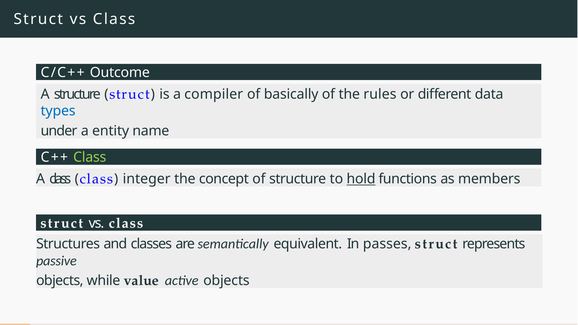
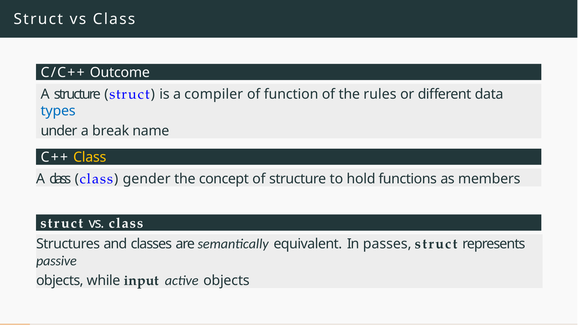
basically: basically -> function
entity: entity -> break
Class at (90, 157) colour: light green -> yellow
integer: integer -> gender
hold underline: present -> none
value: value -> input
